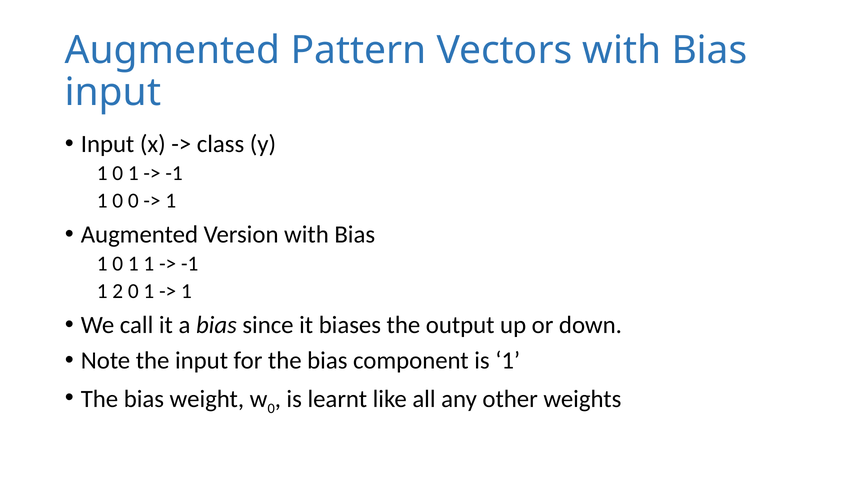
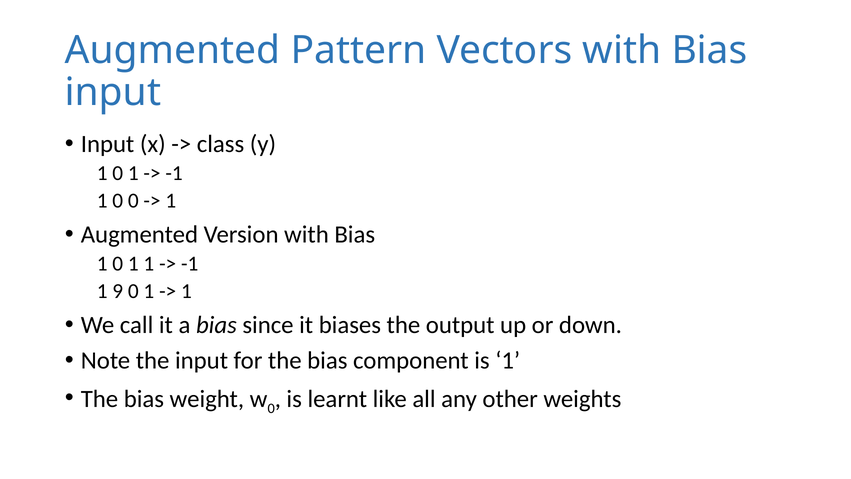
2: 2 -> 9
